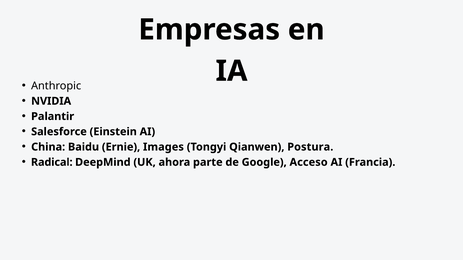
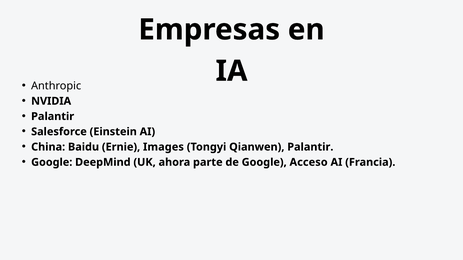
Qianwen Postura: Postura -> Palantir
Radical at (52, 162): Radical -> Google
